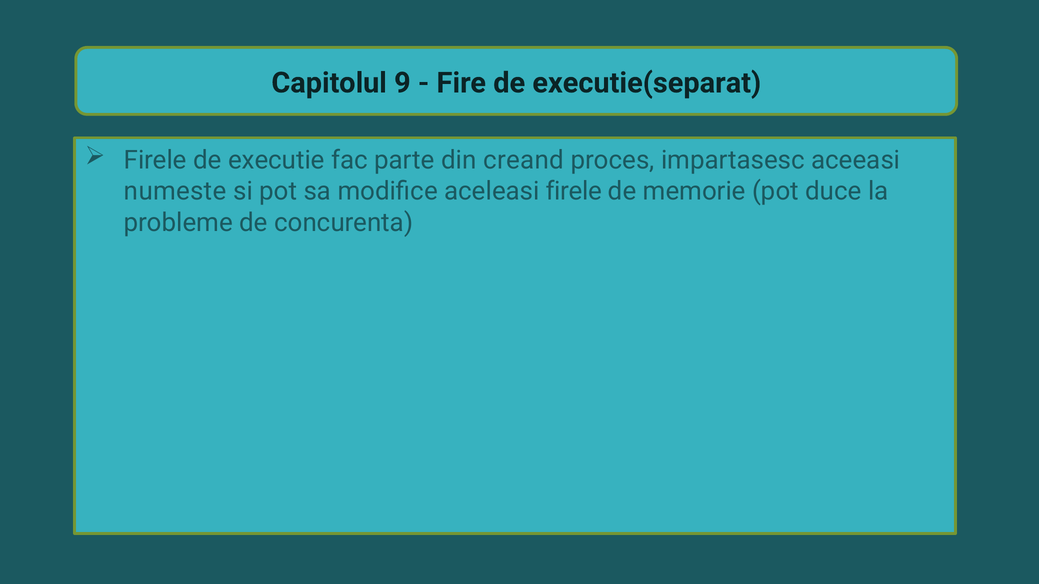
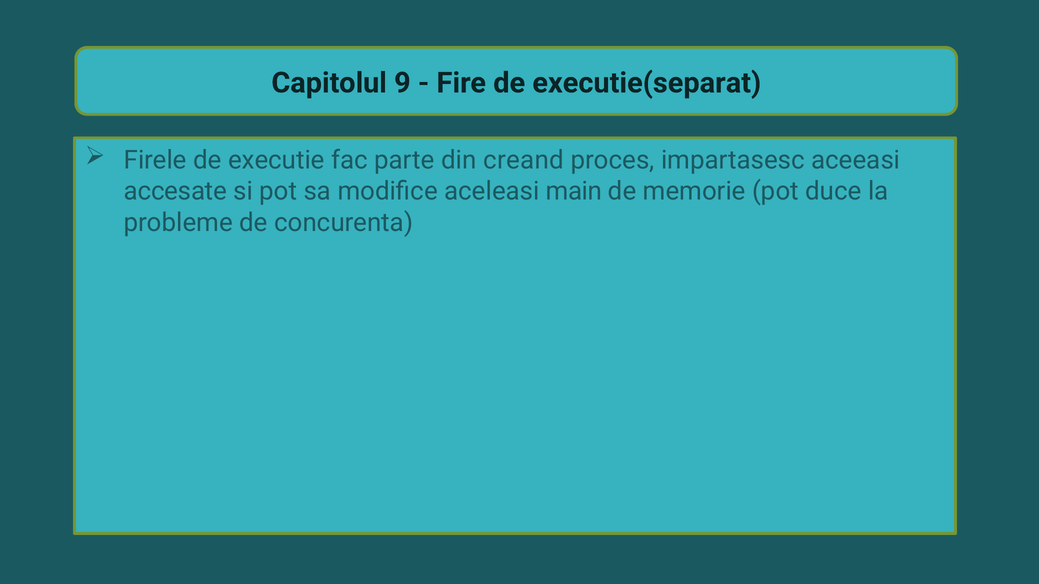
numeste: numeste -> accesate
aceleasi firele: firele -> main
